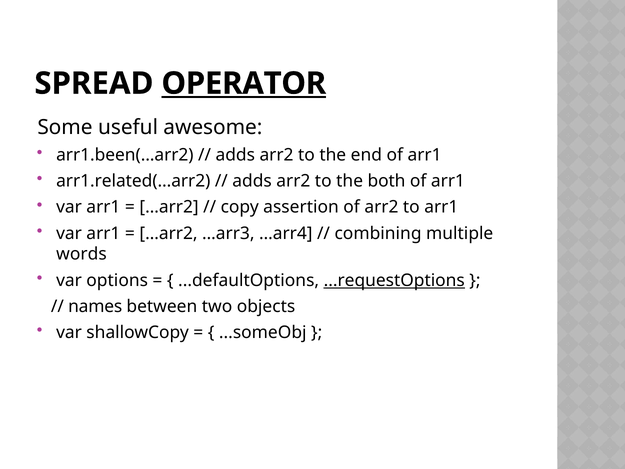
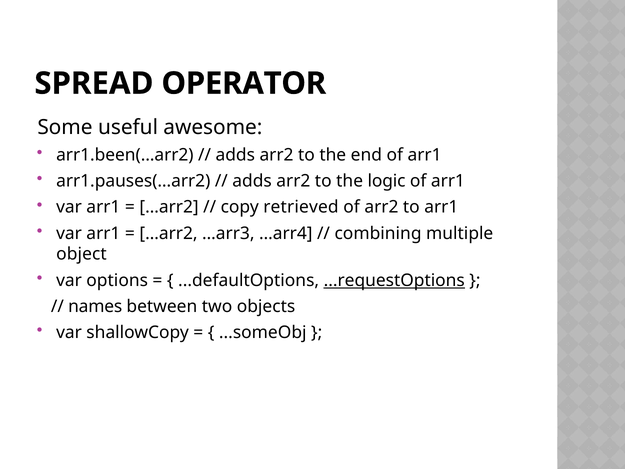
OPERATOR underline: present -> none
arr1.related(…arr2: arr1.related(…arr2 -> arr1.pauses(…arr2
both: both -> logic
assertion: assertion -> retrieved
words: words -> object
